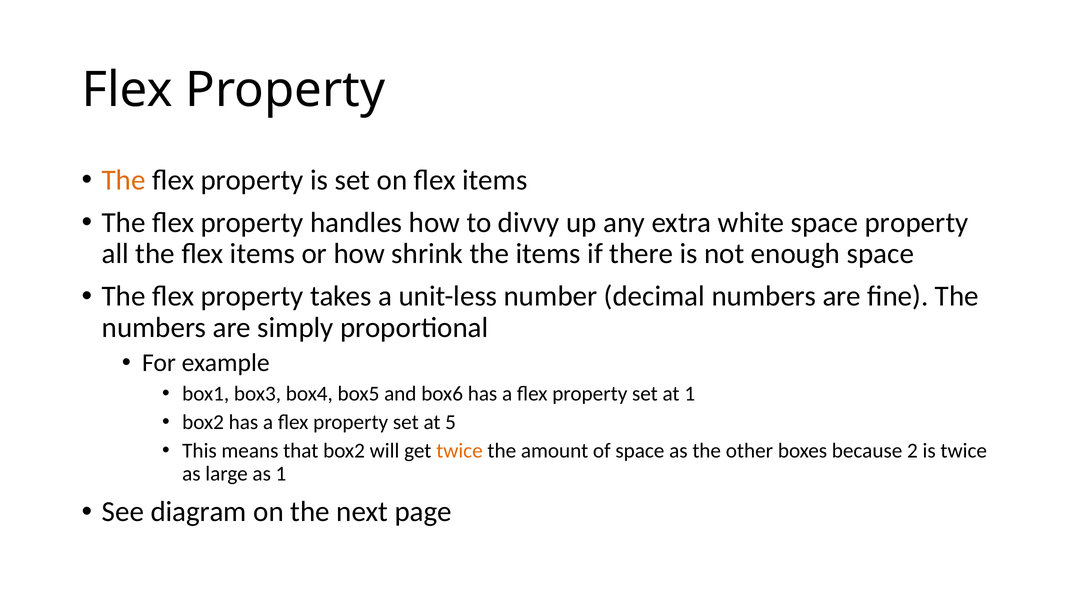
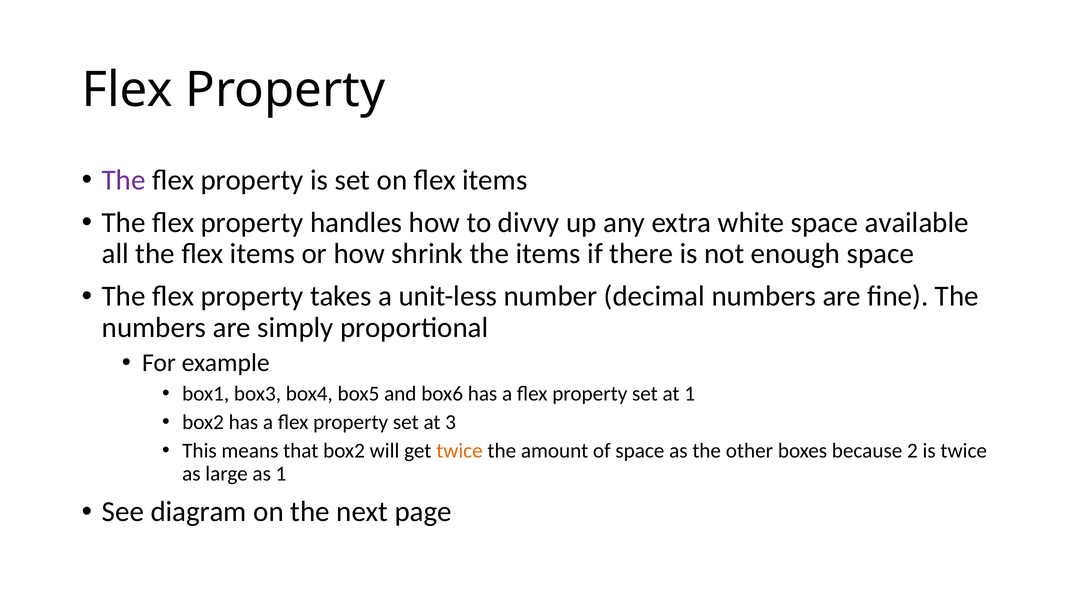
The at (124, 180) colour: orange -> purple
space property: property -> available
5: 5 -> 3
